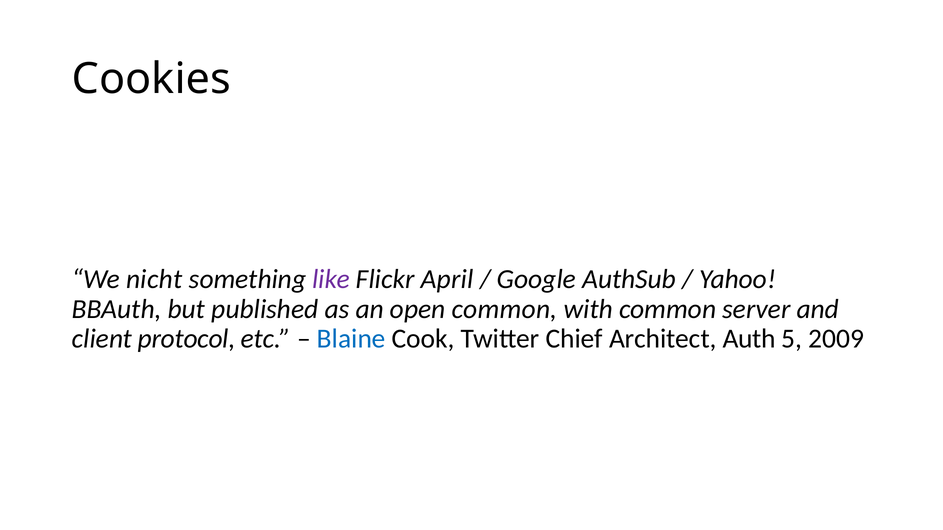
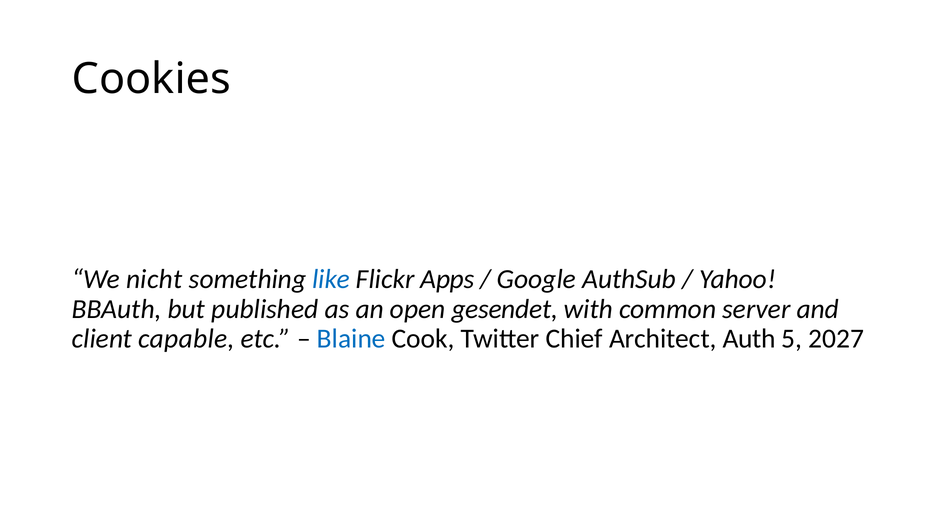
like colour: purple -> blue
April: April -> Apps
open common: common -> gesendet
protocol: protocol -> capable
2009: 2009 -> 2027
